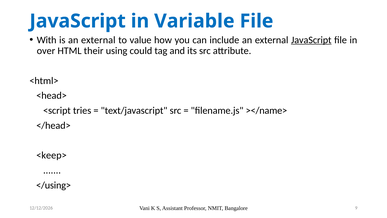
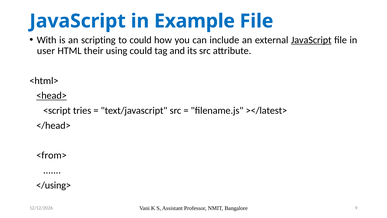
Variable: Variable -> Example
is an external: external -> scripting
to value: value -> could
over: over -> user
<head> underline: none -> present
></name>: ></name> -> ></latest>
<keep>: <keep> -> <from>
